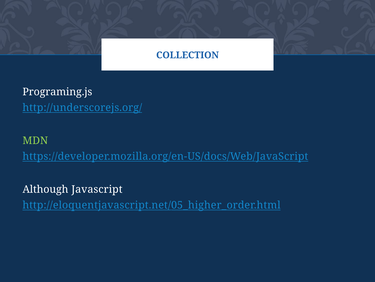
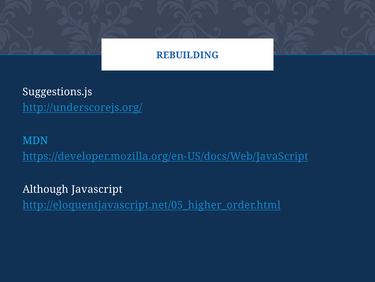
COLLECTION: COLLECTION -> REBUILDING
Programing.js: Programing.js -> Suggestions.js
MDN colour: light green -> light blue
